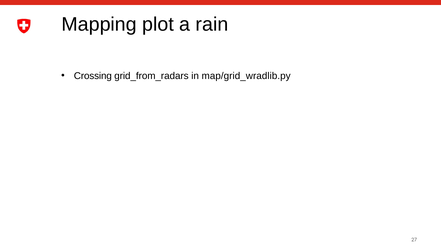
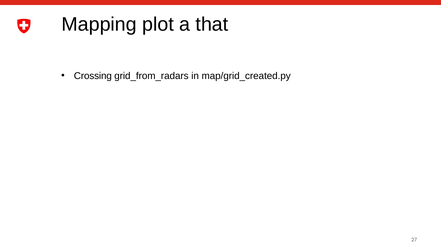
rain: rain -> that
map/grid_wradlib.py: map/grid_wradlib.py -> map/grid_created.py
